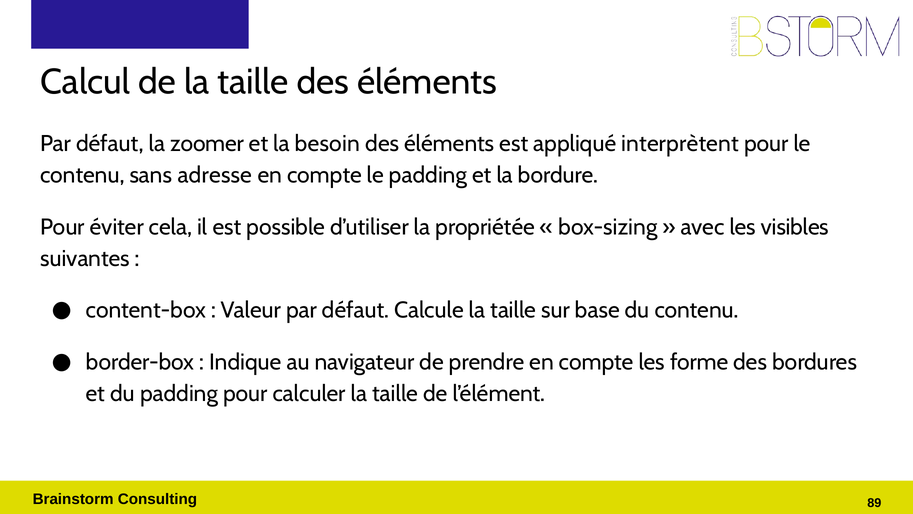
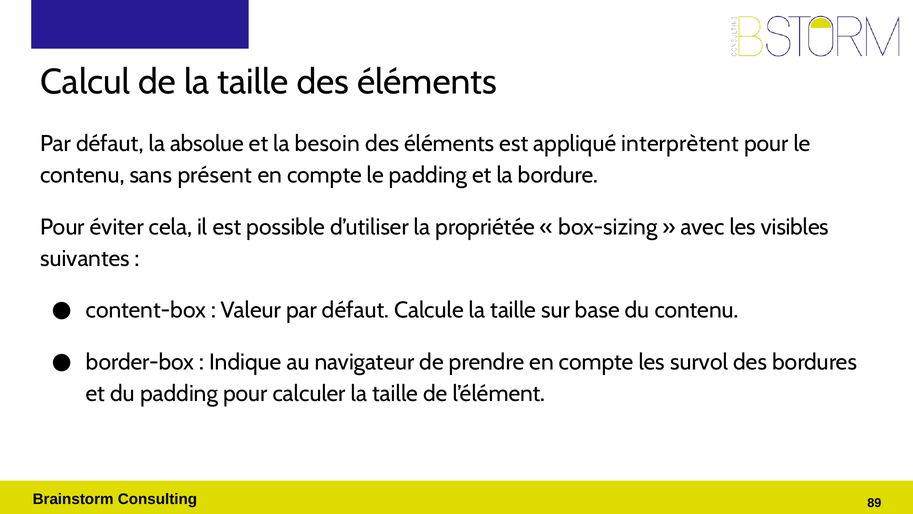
zoomer: zoomer -> absolue
adresse: adresse -> présent
forme: forme -> survol
